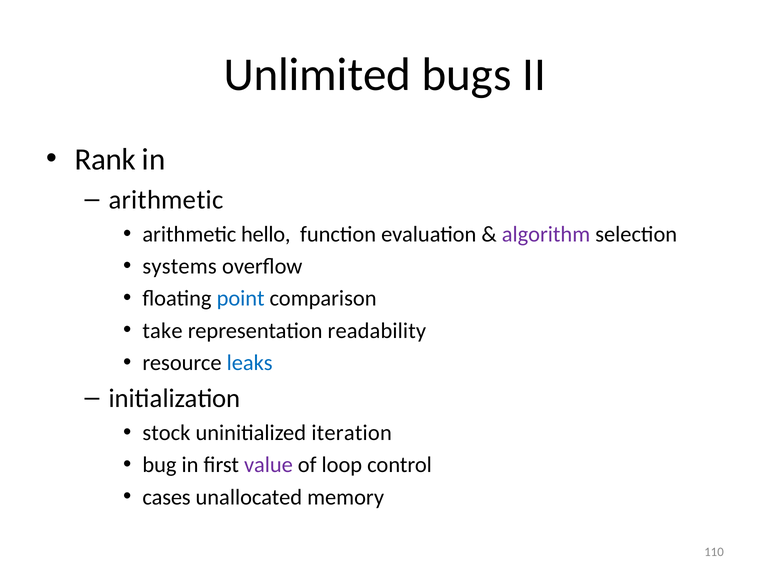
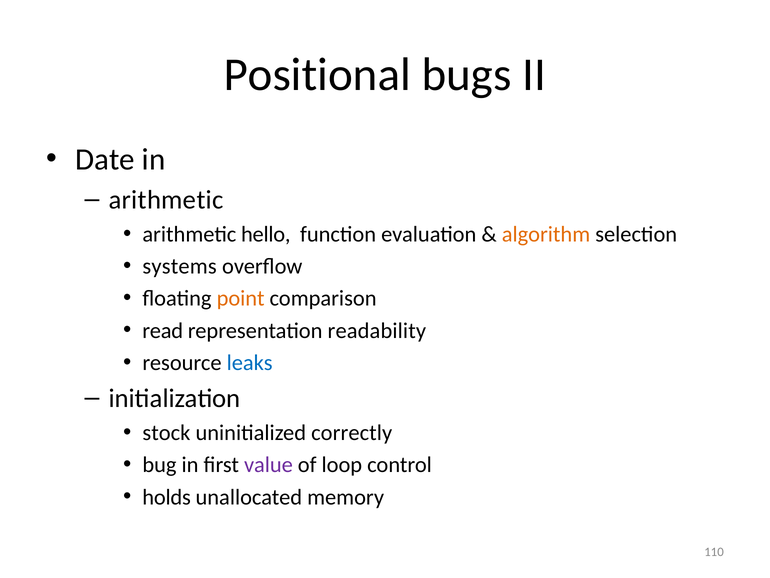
Unlimited: Unlimited -> Positional
Rank: Rank -> Date
algorithm colour: purple -> orange
point colour: blue -> orange
take: take -> read
iteration: iteration -> correctly
cases: cases -> holds
